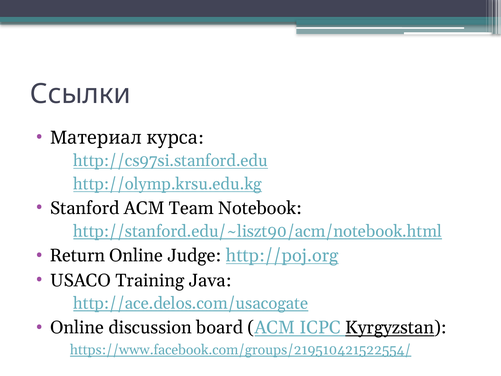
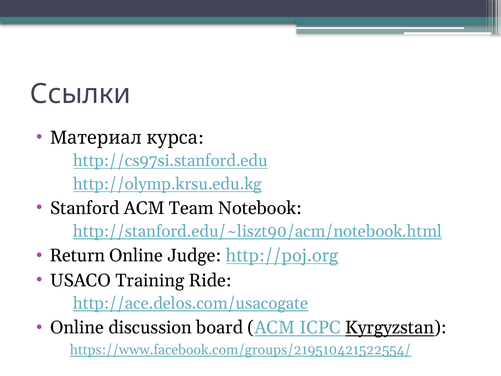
Java: Java -> Ride
